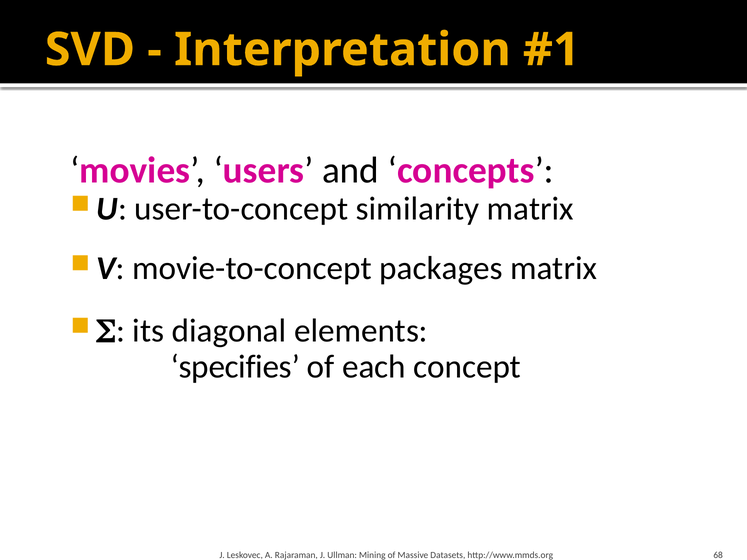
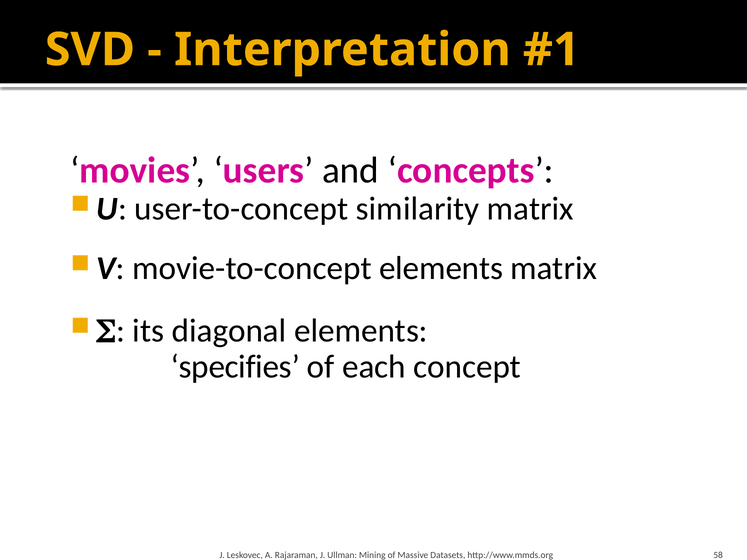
movie-to-concept packages: packages -> elements
68: 68 -> 58
